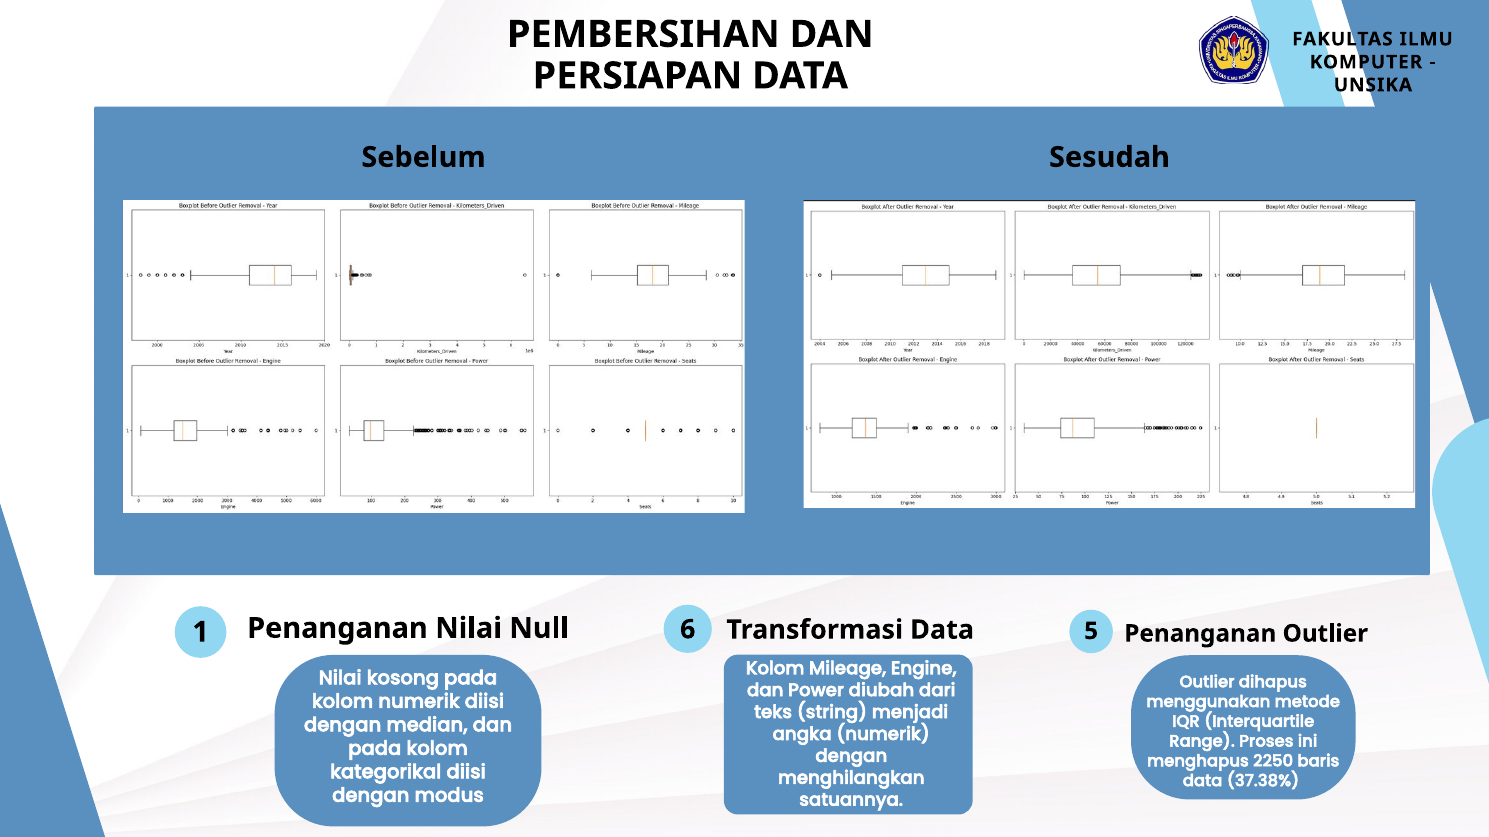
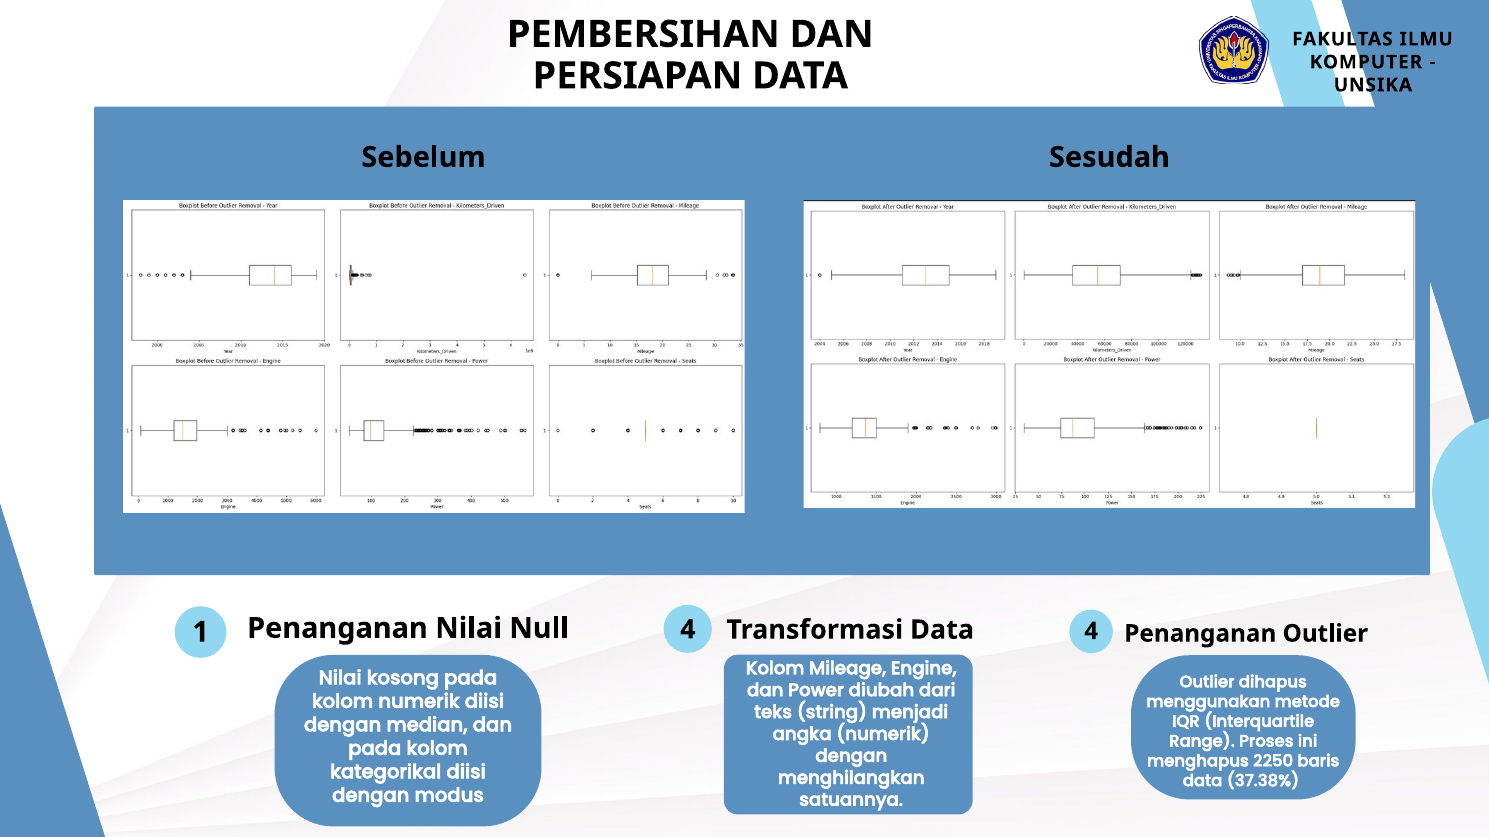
Null 6: 6 -> 4
Data 5: 5 -> 4
